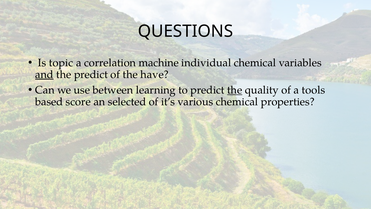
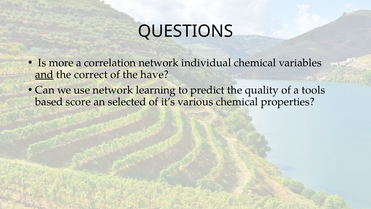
topic: topic -> more
correlation machine: machine -> network
the predict: predict -> correct
use between: between -> network
the at (235, 90) underline: present -> none
